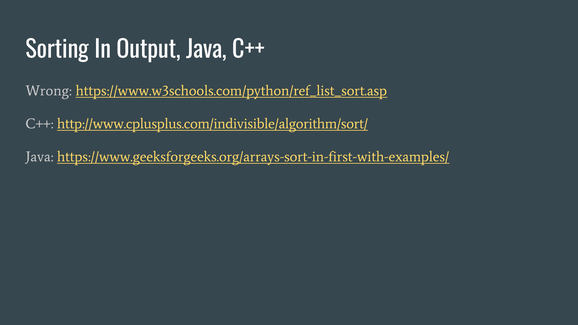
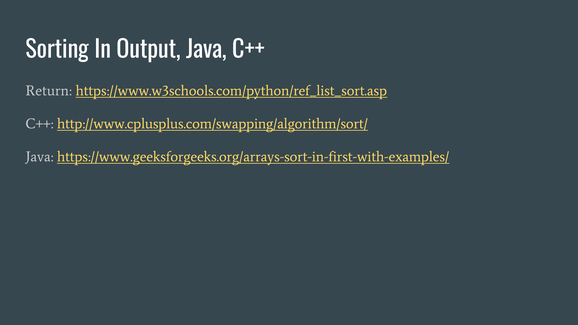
Wrong: Wrong -> Return
http://www.cplusplus.com/indivisible/algorithm/sort/: http://www.cplusplus.com/indivisible/algorithm/sort/ -> http://www.cplusplus.com/swapping/algorithm/sort/
